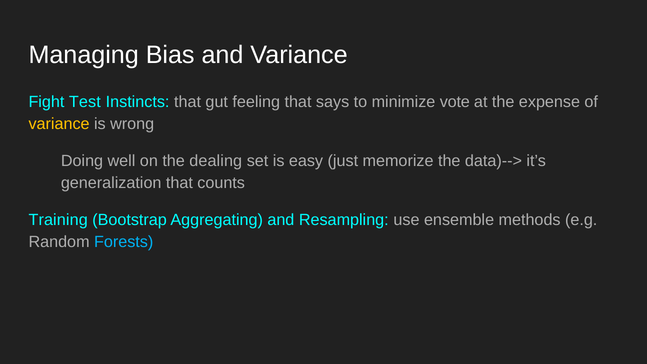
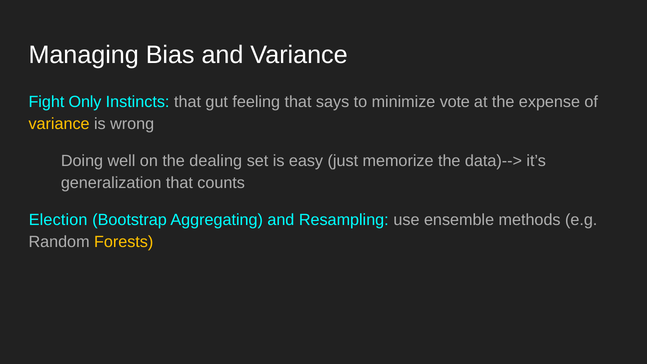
Test: Test -> Only
Training: Training -> Election
Forests colour: light blue -> yellow
